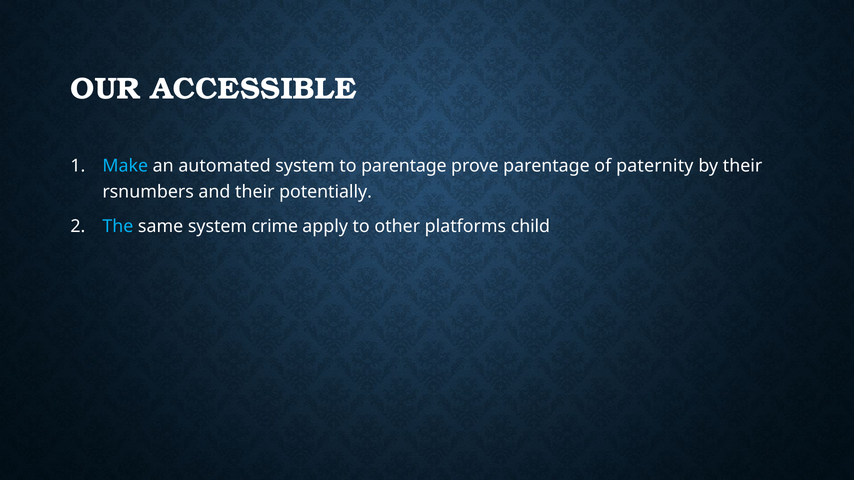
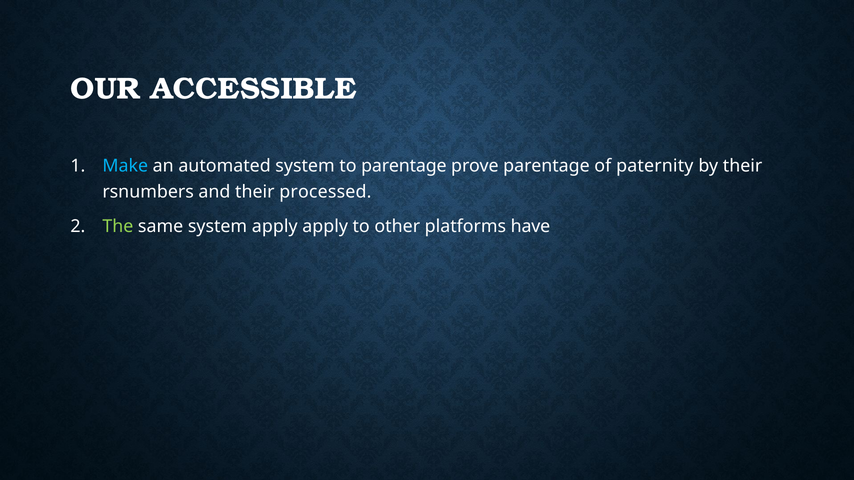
potentially: potentially -> processed
The colour: light blue -> light green
system crime: crime -> apply
child: child -> have
